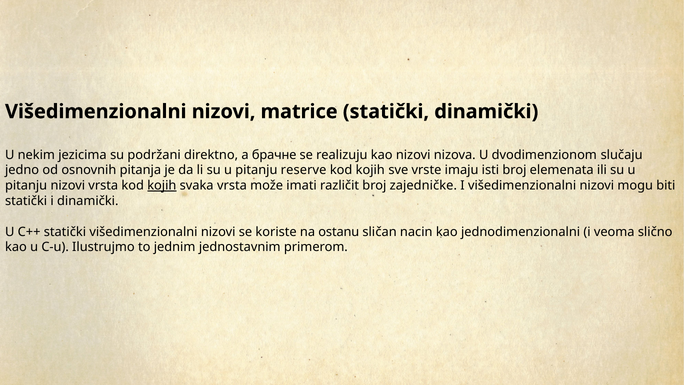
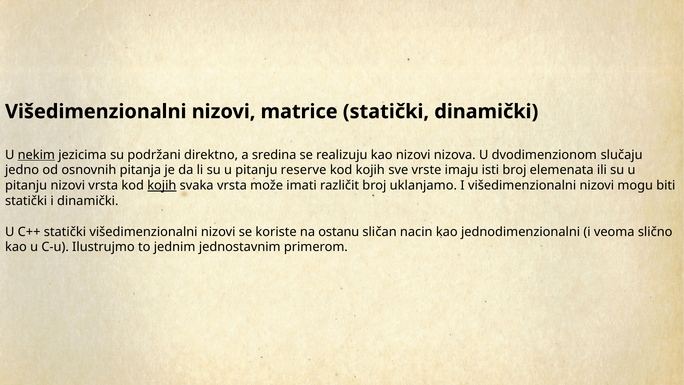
nekim underline: none -> present
брачне: брачне -> sredina
zajedničke: zajedničke -> uklanjamo
